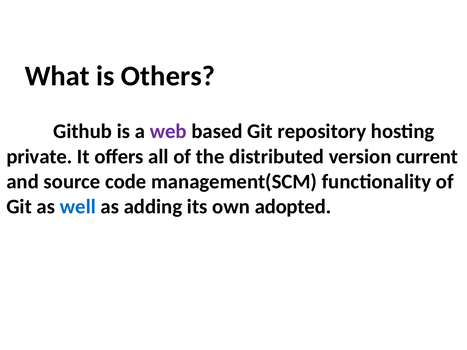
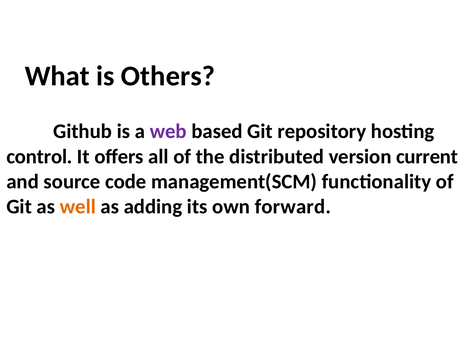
private: private -> control
well colour: blue -> orange
adopted: adopted -> forward
